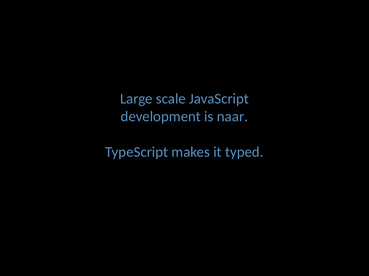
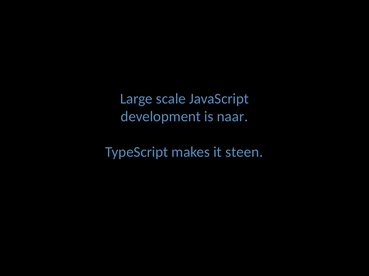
typed: typed -> steen
